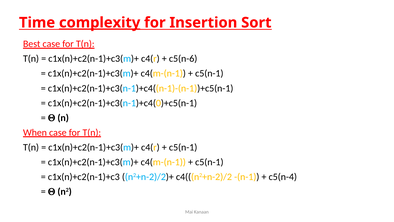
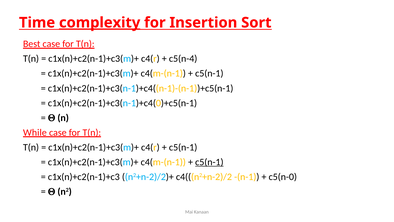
c5(n-6: c5(n-6 -> c5(n-4
When: When -> While
c5(n-1 at (209, 162) underline: none -> present
c5(n-4: c5(n-4 -> c5(n-0
